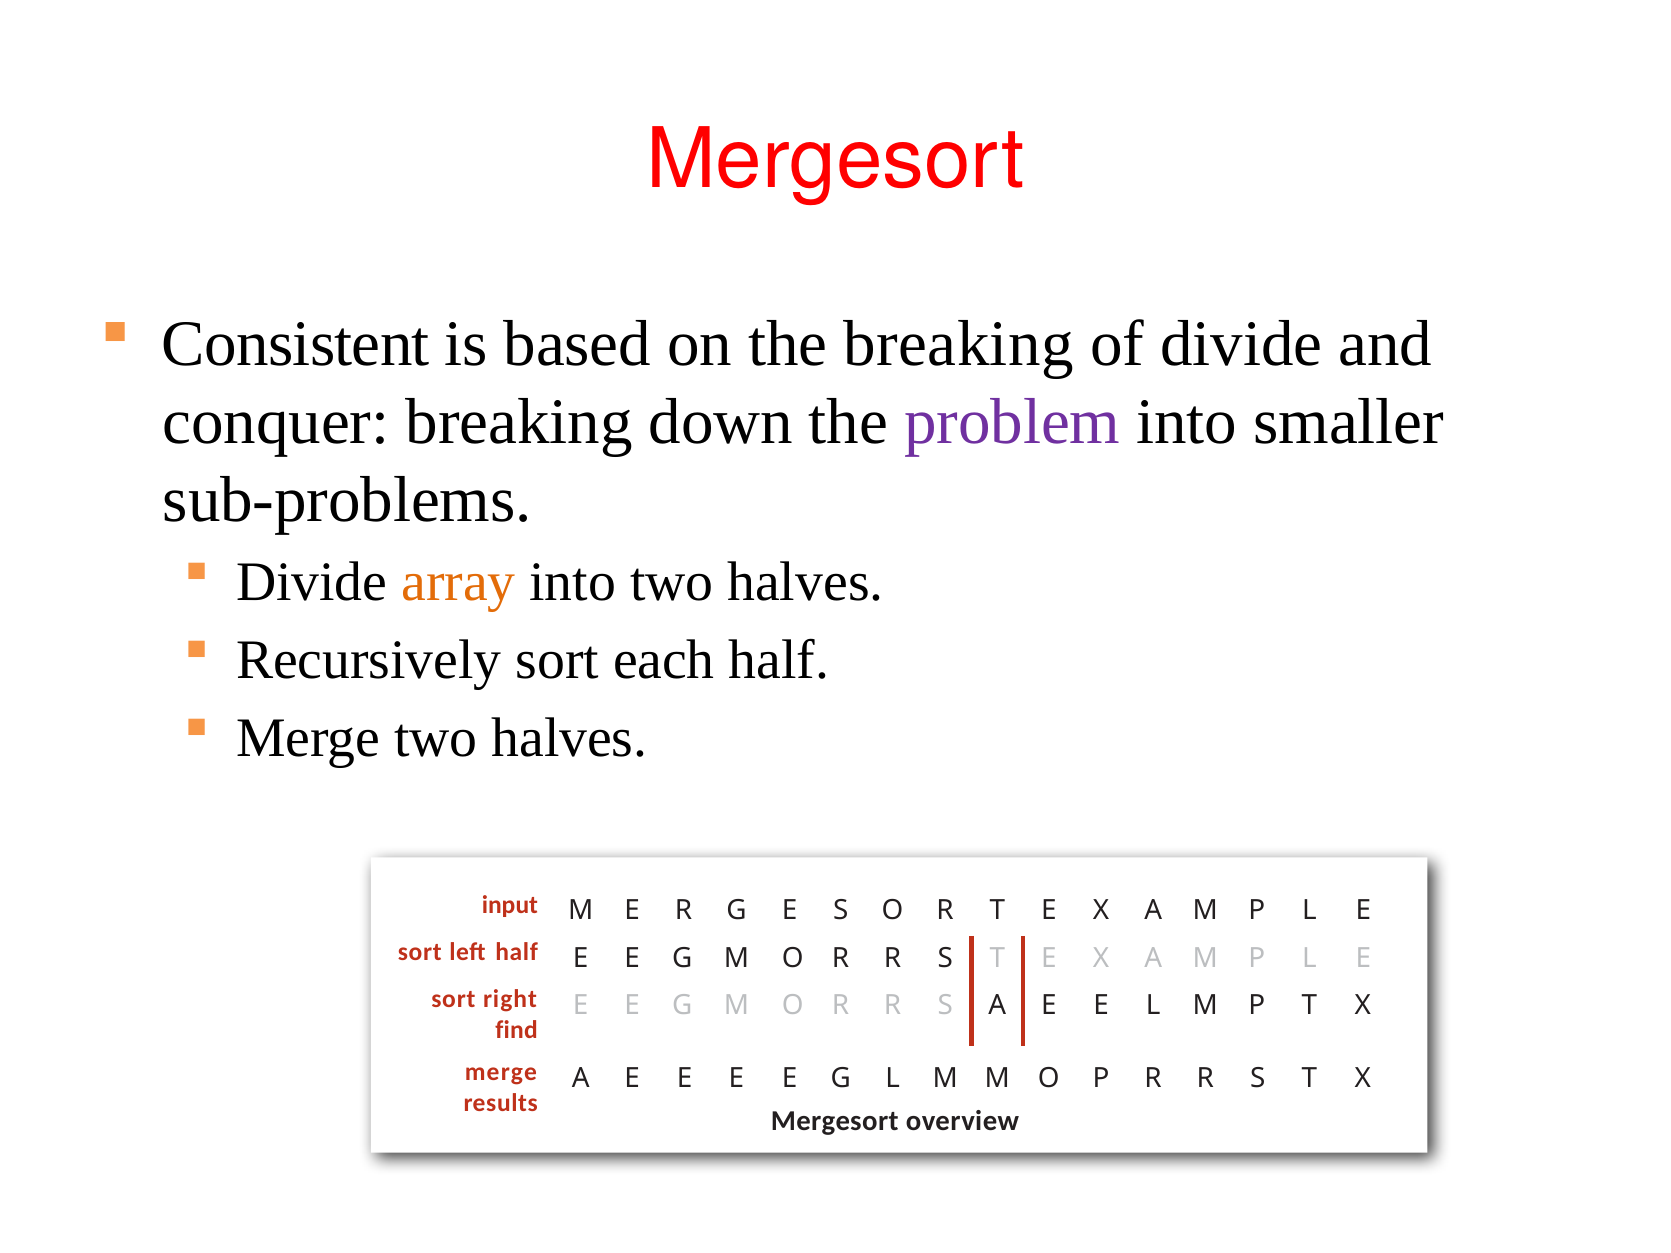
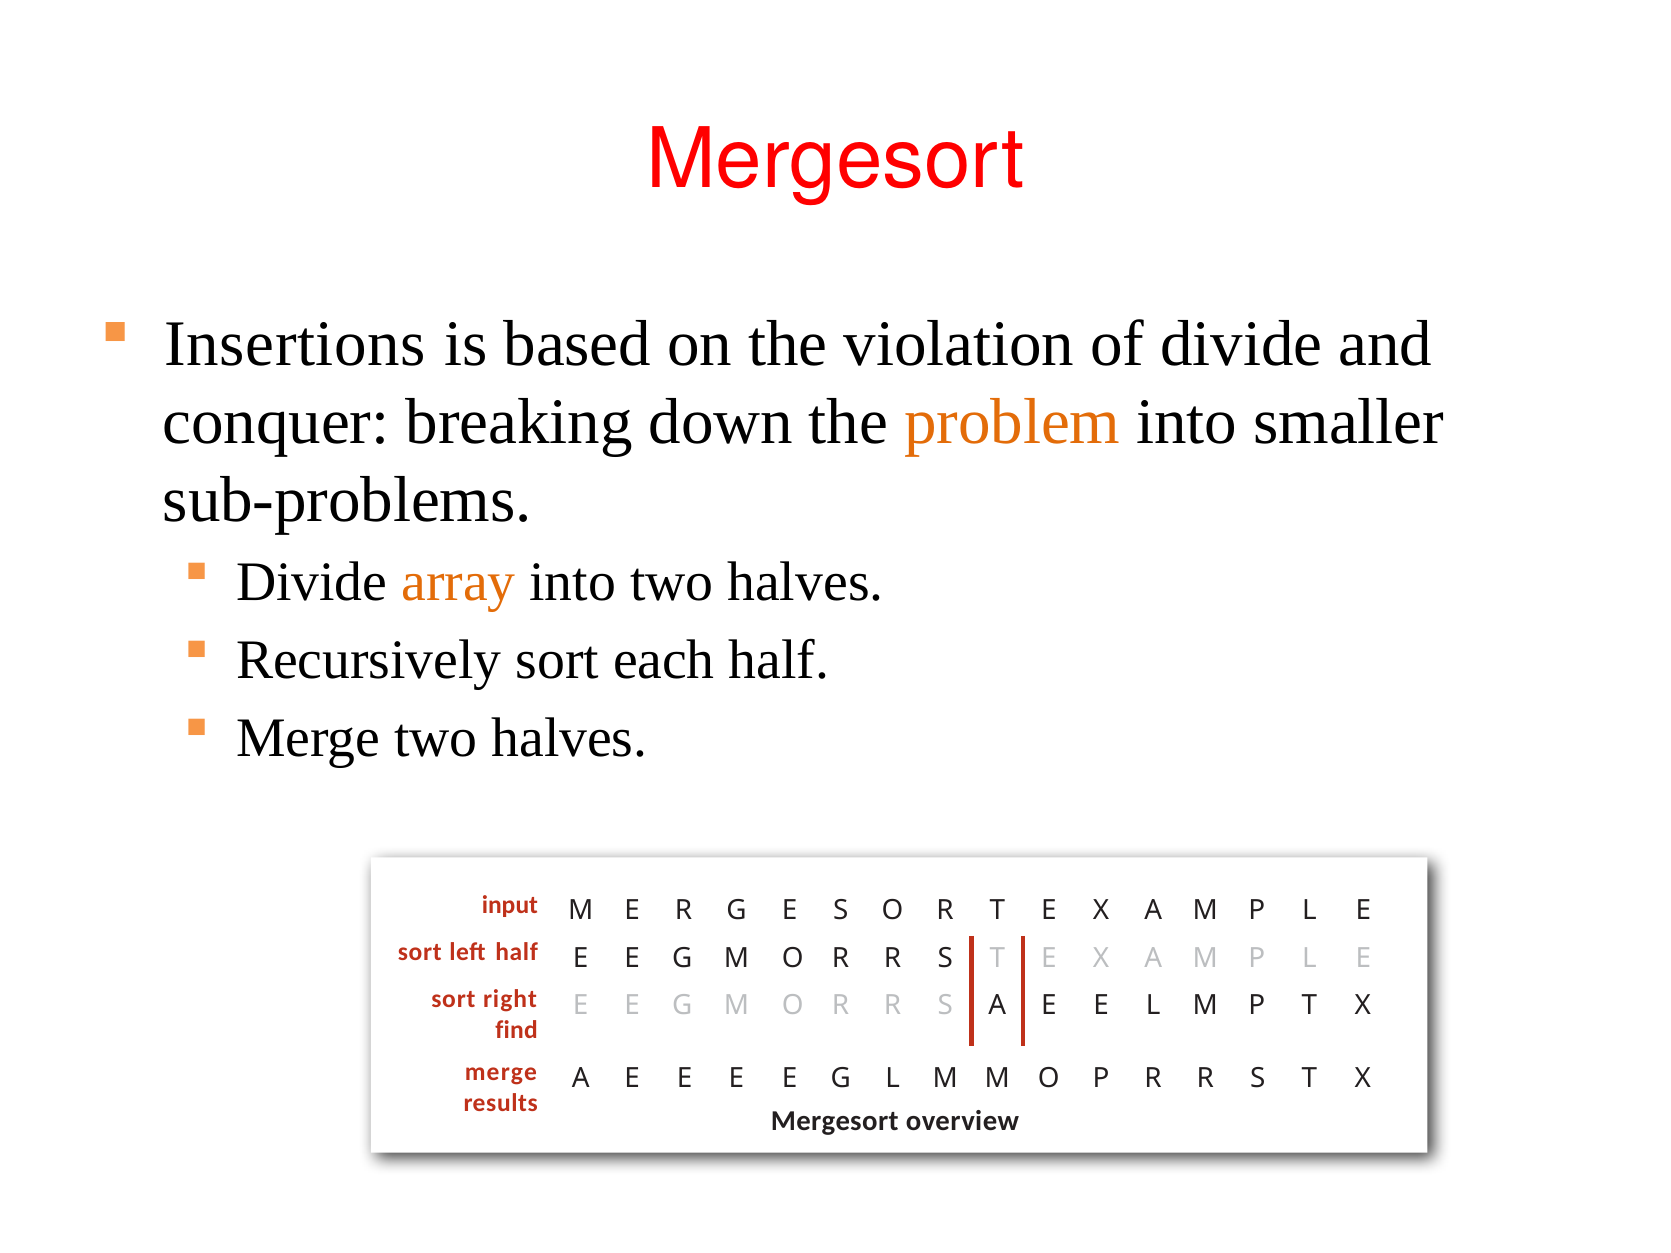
Consistent: Consistent -> Insertions
the breaking: breaking -> violation
problem colour: purple -> orange
